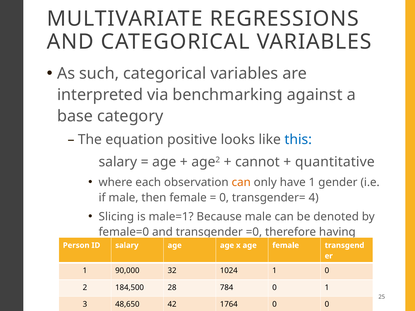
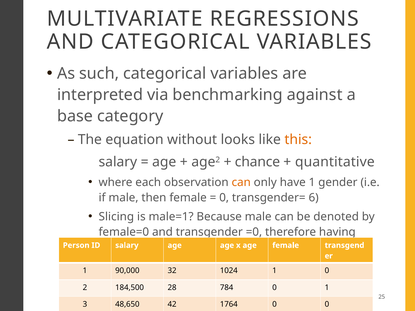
positive: positive -> without
this colour: blue -> orange
cannot: cannot -> chance
4: 4 -> 6
